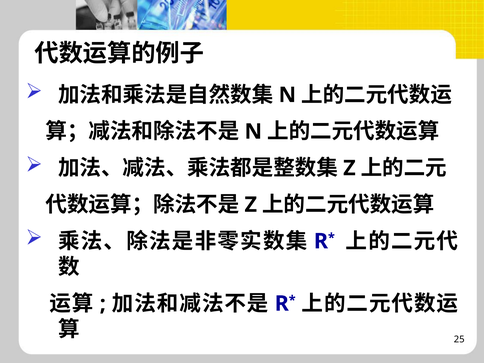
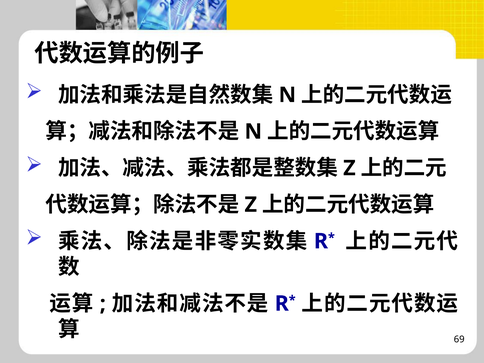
25: 25 -> 69
